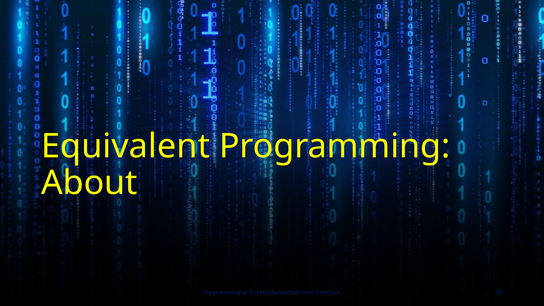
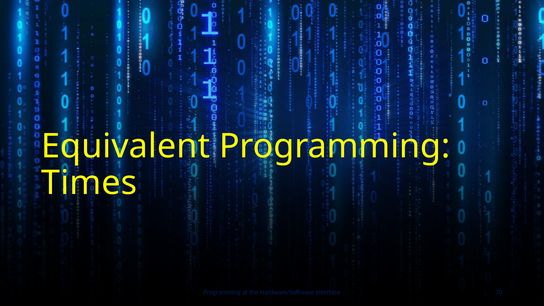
About: About -> Times
